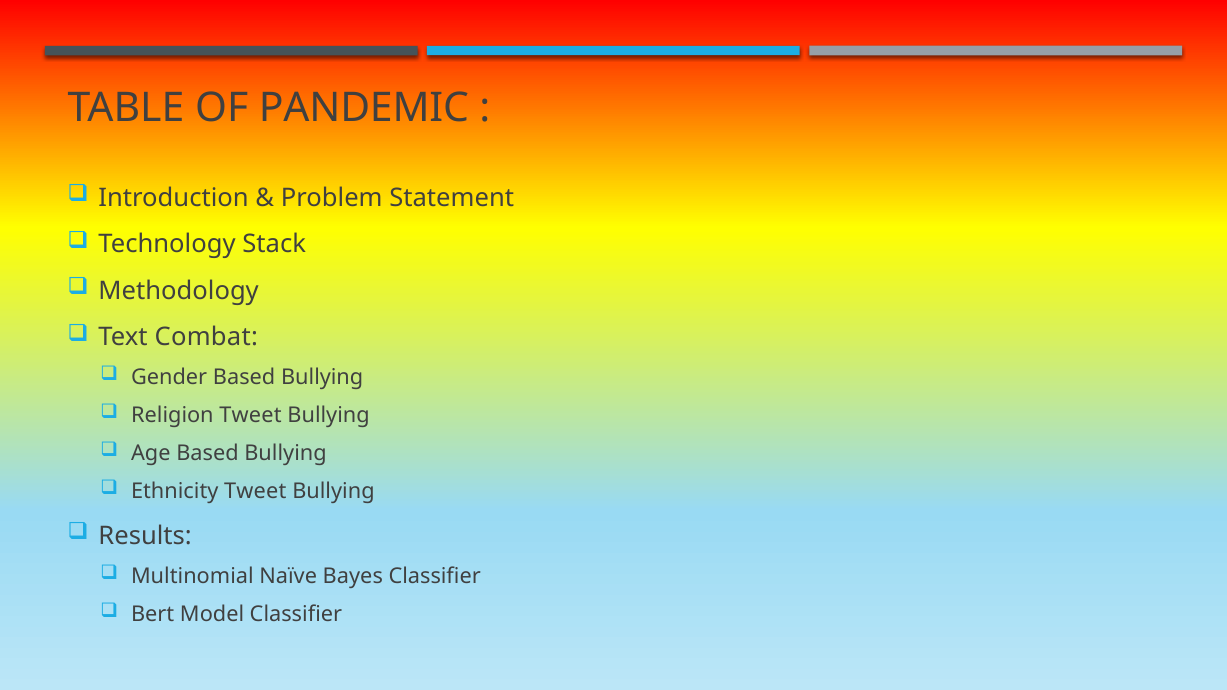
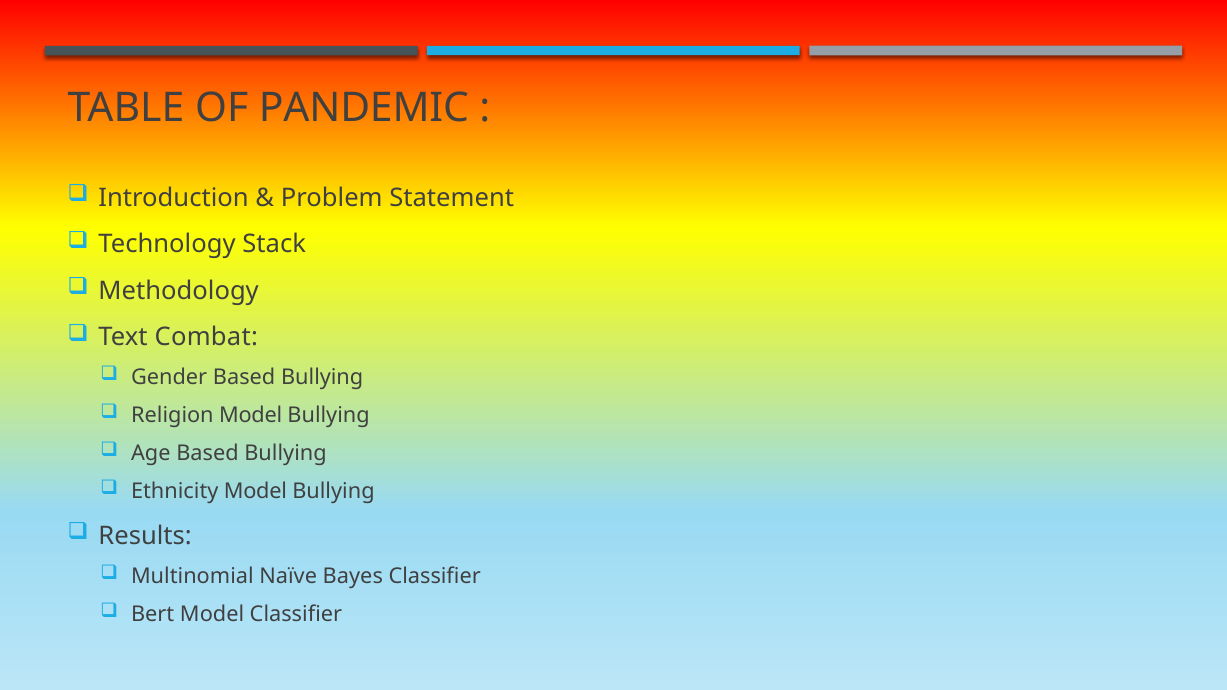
Religion Tweet: Tweet -> Model
Ethnicity Tweet: Tweet -> Model
